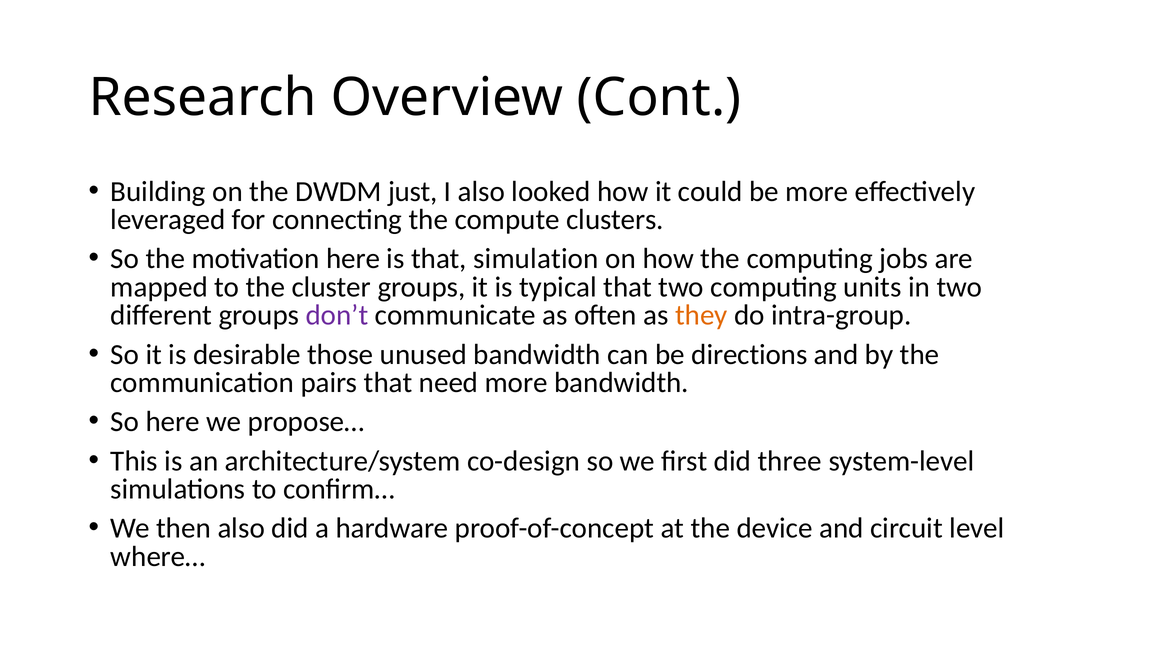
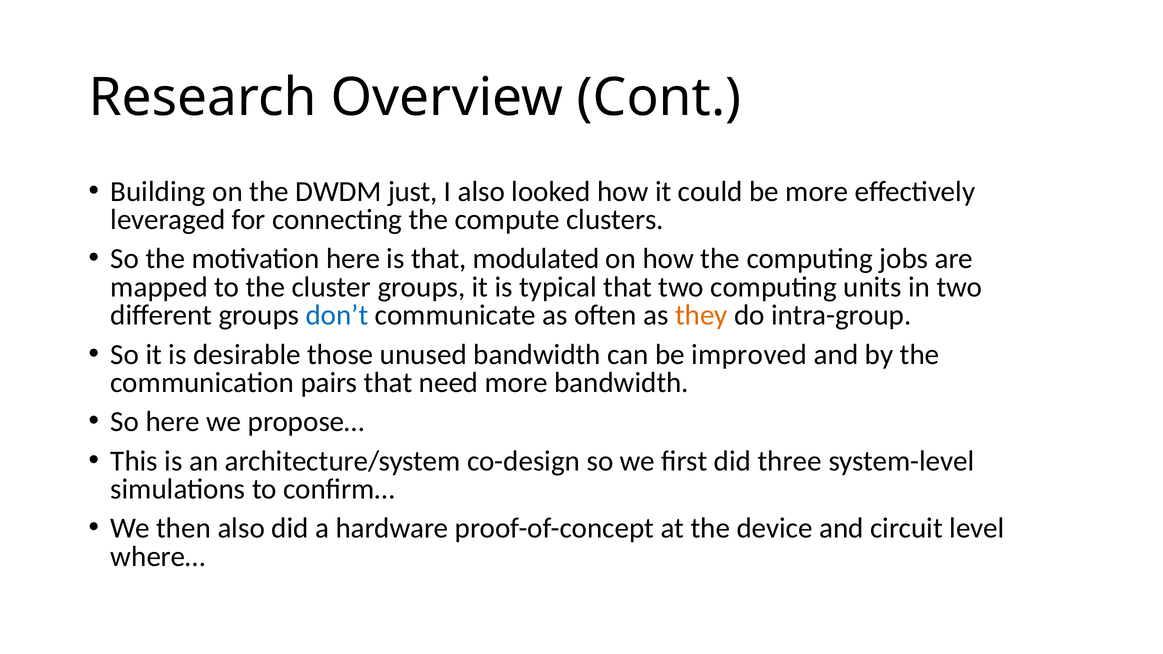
simulation: simulation -> modulated
don’t colour: purple -> blue
directions: directions -> improved
